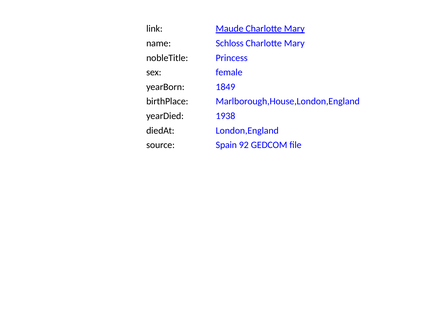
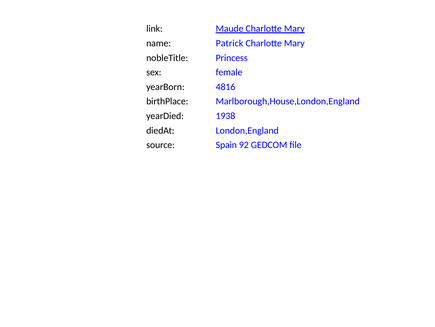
Schloss: Schloss -> Patrick
1849: 1849 -> 4816
